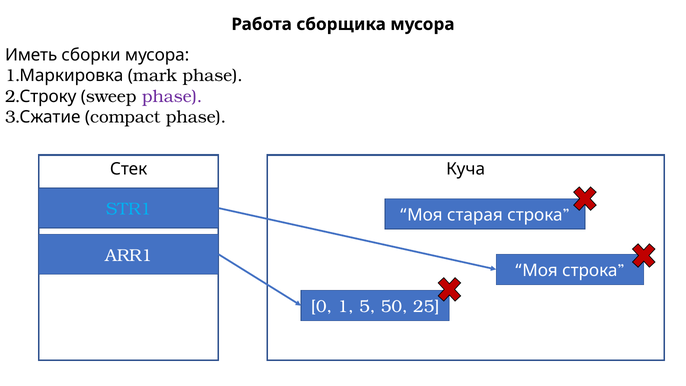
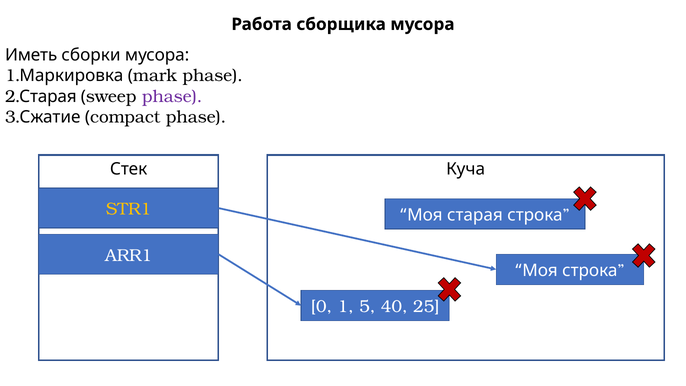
Строку at (48, 96): Строку -> Старая
STR1 colour: light blue -> yellow
50: 50 -> 40
